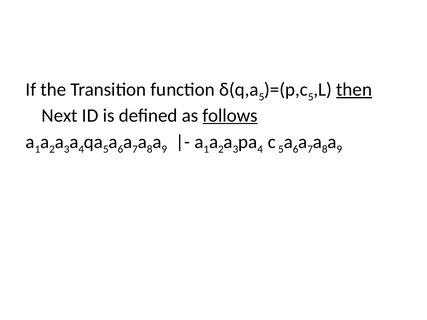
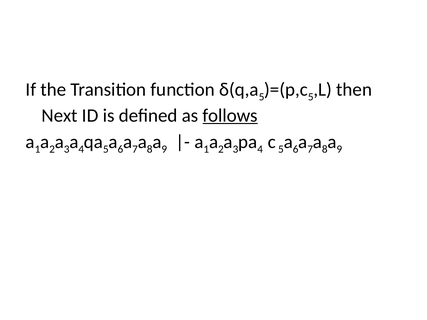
then underline: present -> none
